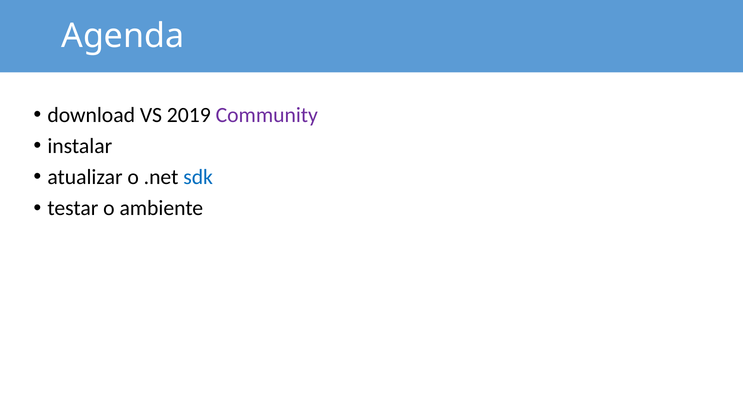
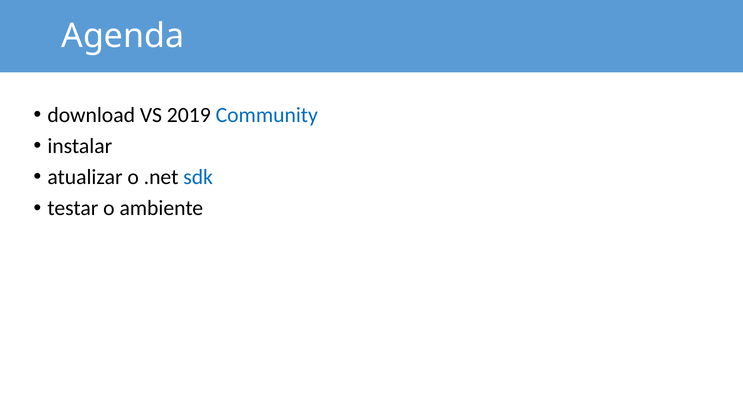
Community colour: purple -> blue
